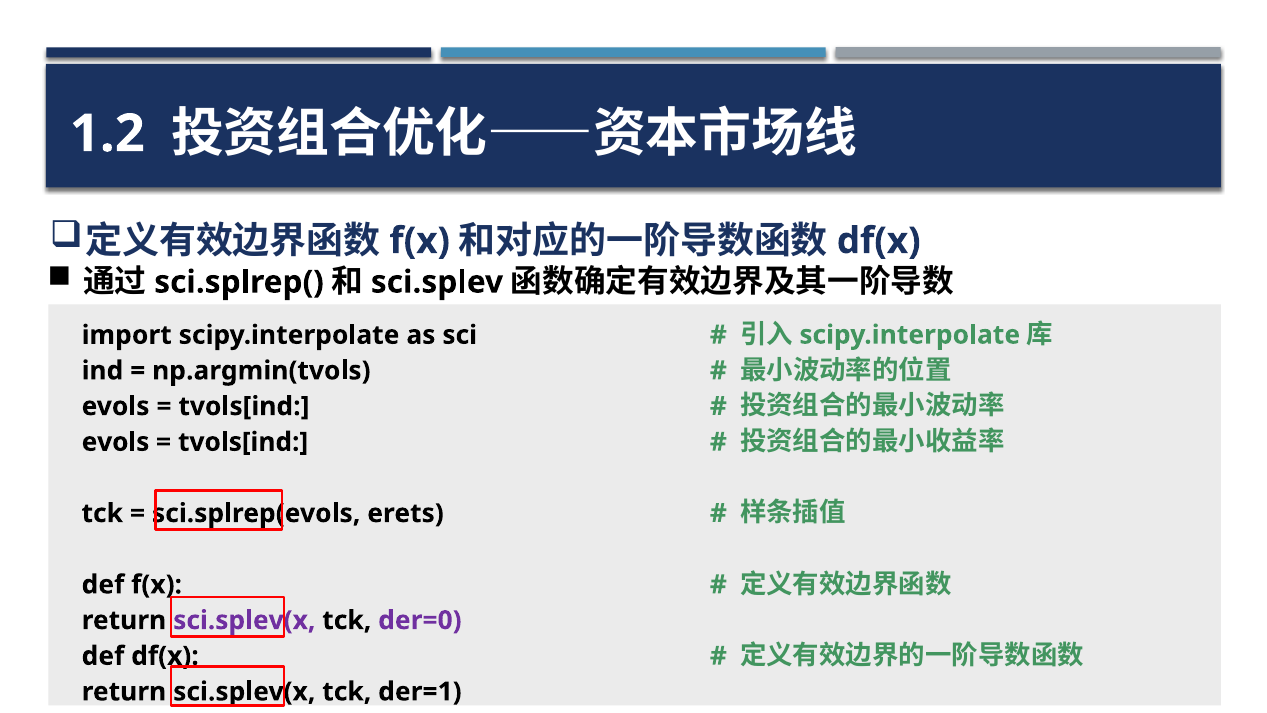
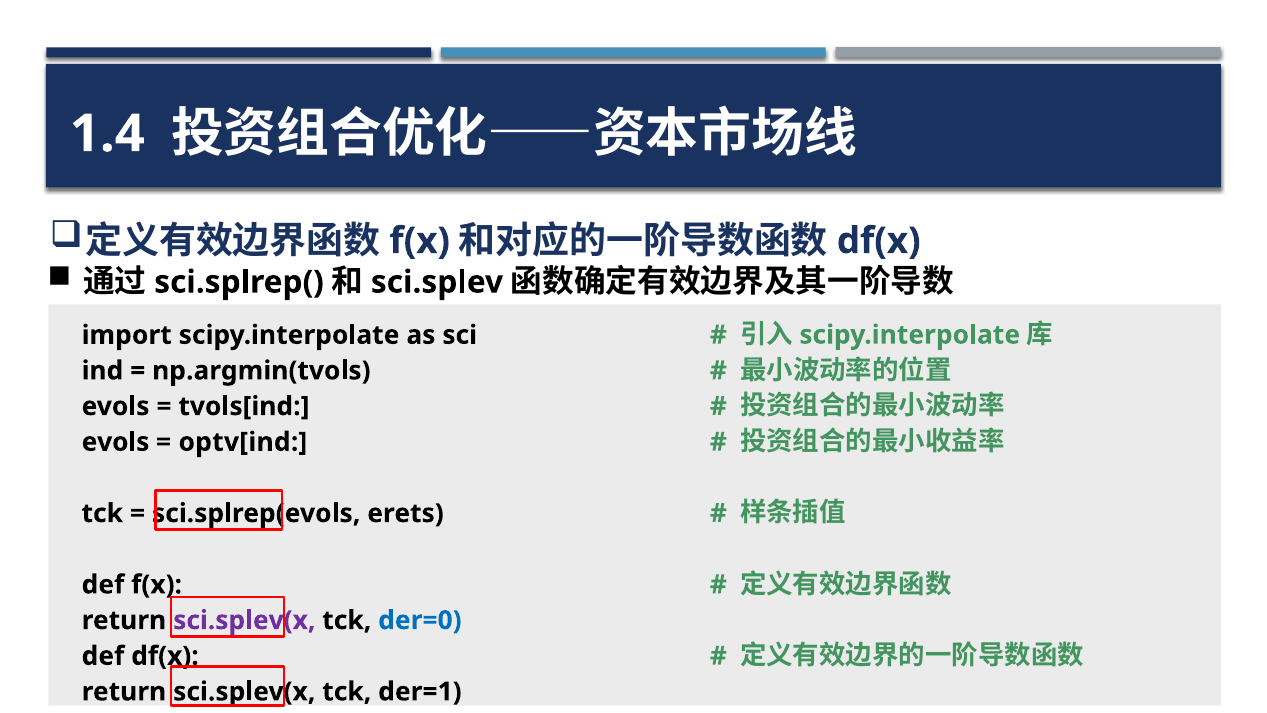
1.2: 1.2 -> 1.4
tvols[ind at (243, 442): tvols[ind -> optv[ind
der=0 colour: purple -> blue
